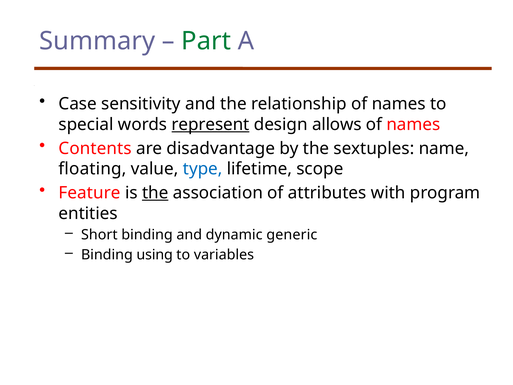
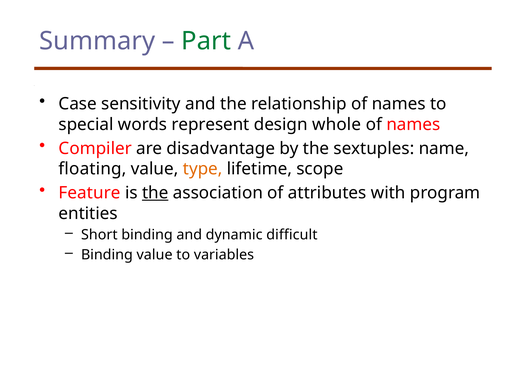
represent underline: present -> none
allows: allows -> whole
Contents: Contents -> Compiler
type colour: blue -> orange
generic: generic -> difficult
Binding using: using -> value
